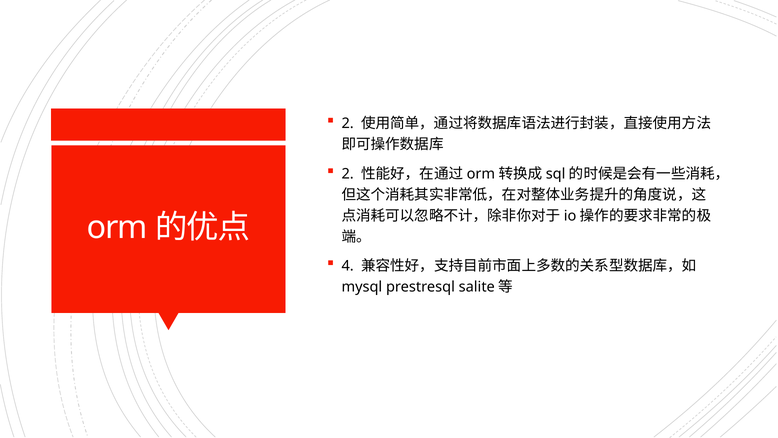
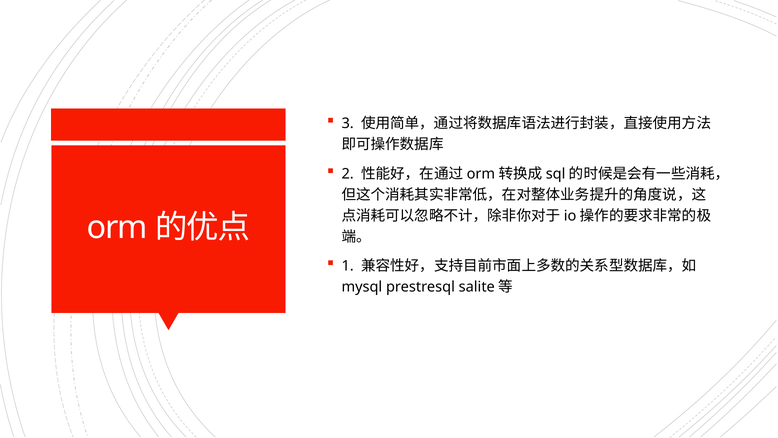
2 at (348, 123): 2 -> 3
4: 4 -> 1
